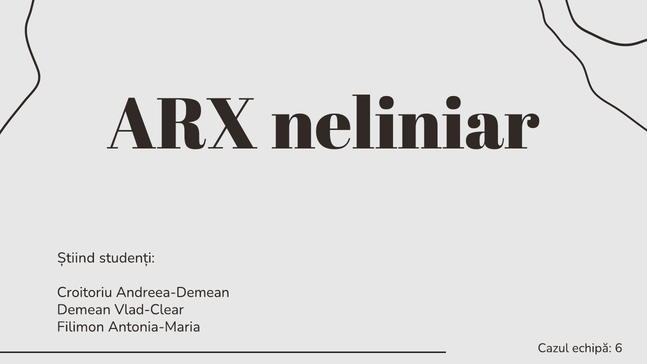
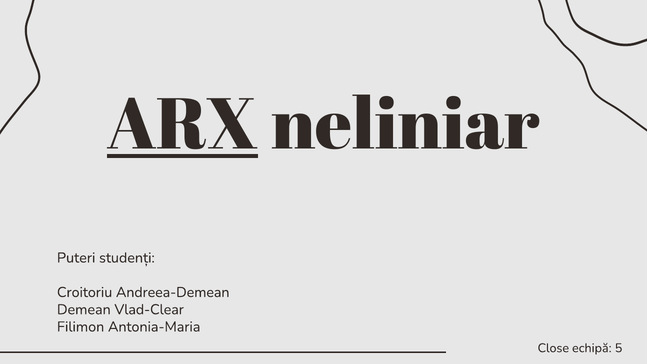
ARX underline: none -> present
Știind: Știind -> Puteri
Cazul: Cazul -> Close
6: 6 -> 5
